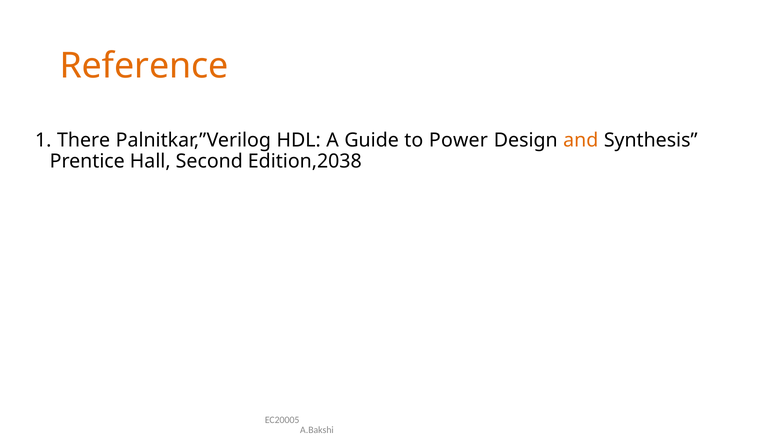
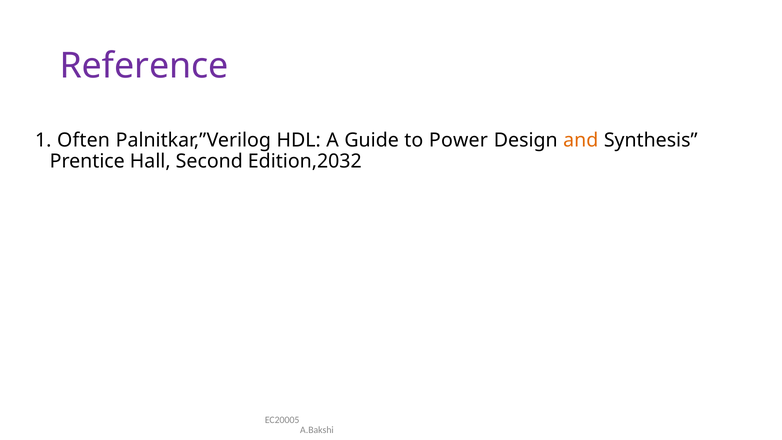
Reference colour: orange -> purple
There: There -> Often
Edition,2038: Edition,2038 -> Edition,2032
